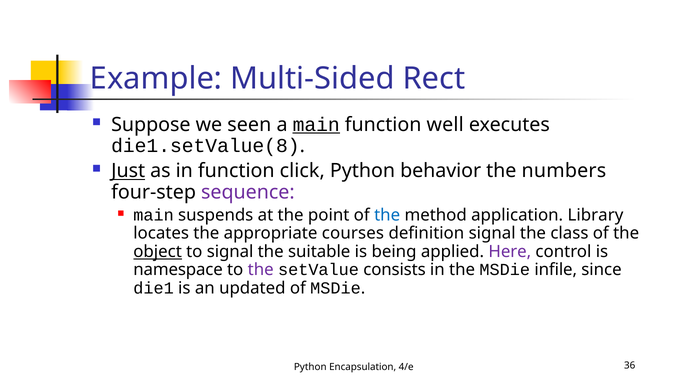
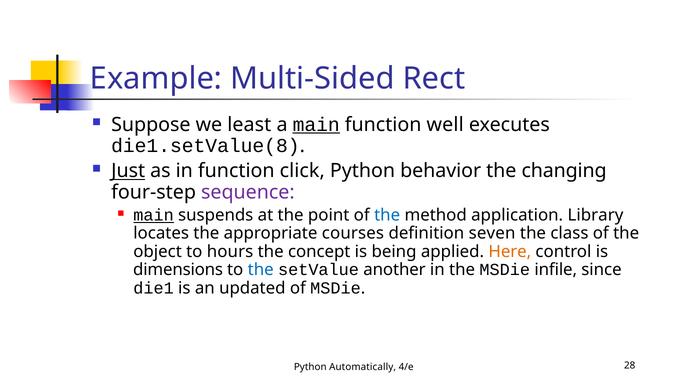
seen: seen -> least
numbers: numbers -> changing
main at (154, 215) underline: none -> present
definition signal: signal -> seven
object underline: present -> none
to signal: signal -> hours
suitable: suitable -> concept
Here colour: purple -> orange
namespace: namespace -> dimensions
the at (261, 270) colour: purple -> blue
consists: consists -> another
Encapsulation: Encapsulation -> Automatically
36: 36 -> 28
